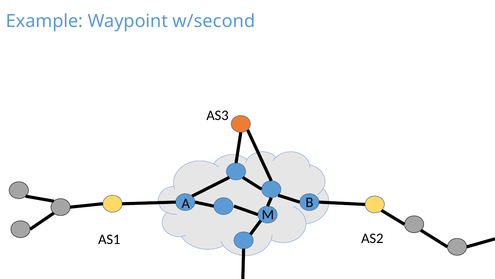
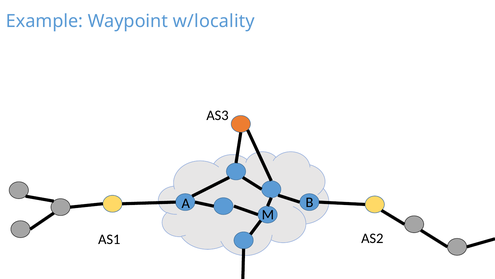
w/second: w/second -> w/locality
